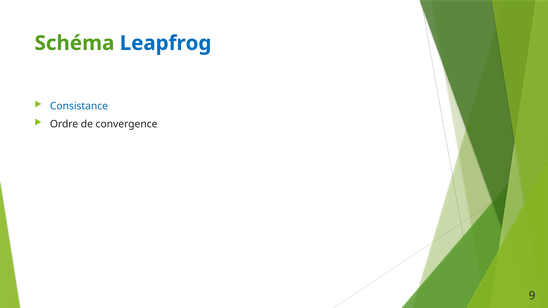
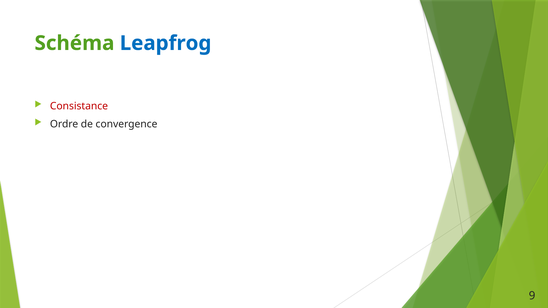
Consistance colour: blue -> red
